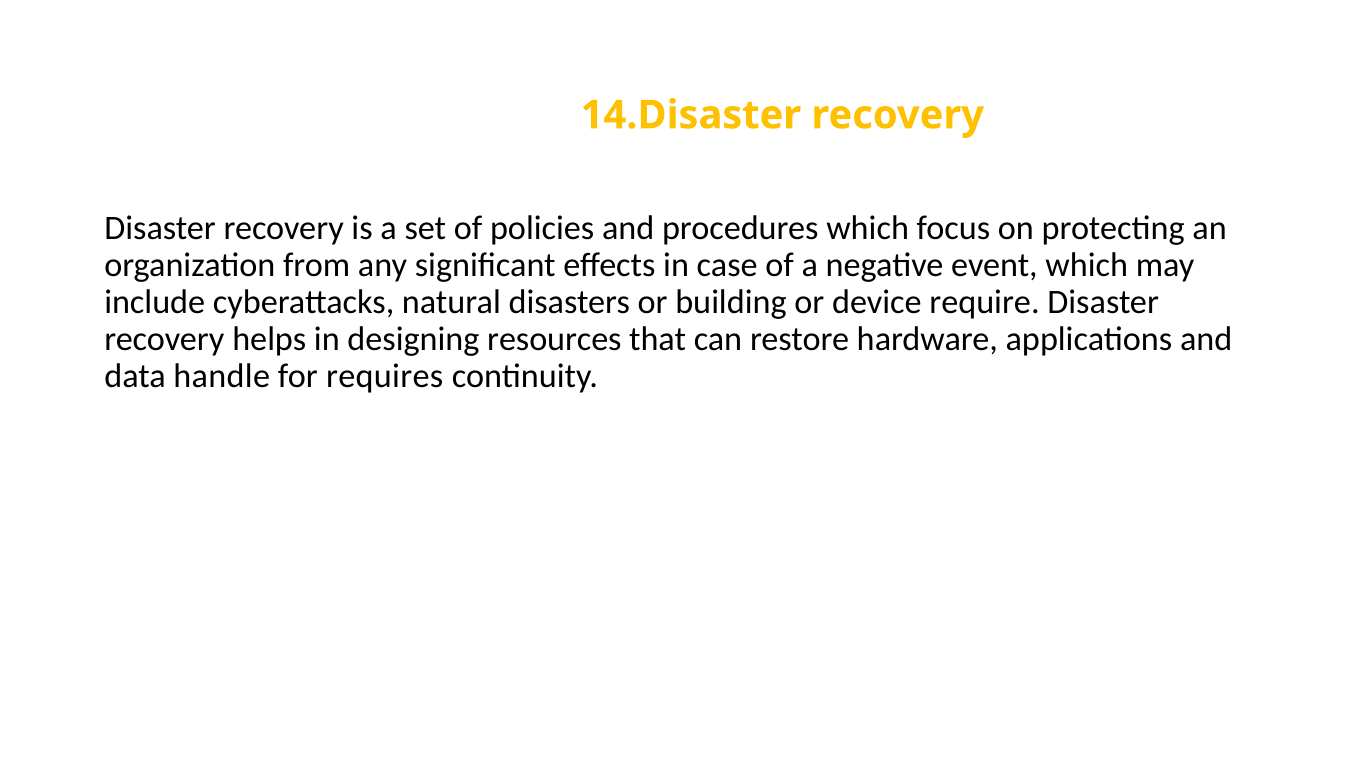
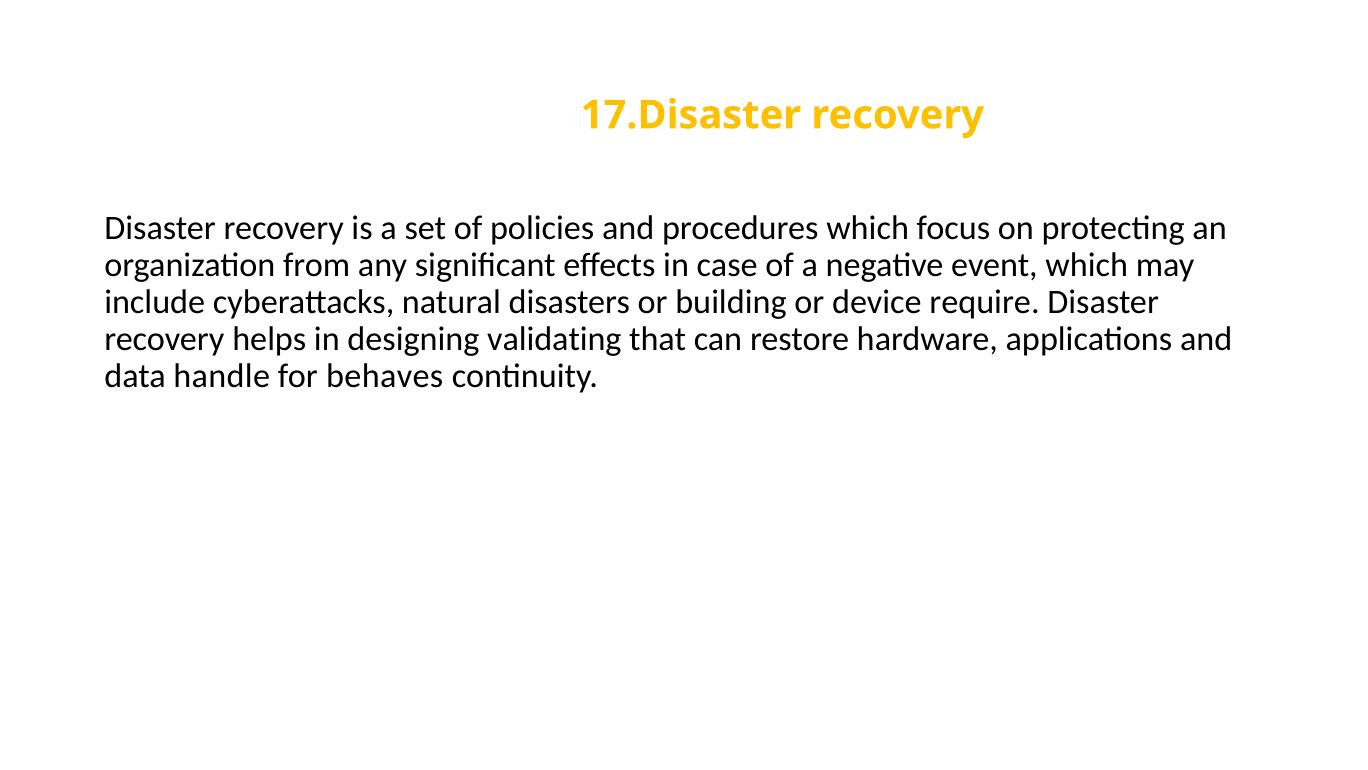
14.Disaster: 14.Disaster -> 17.Disaster
resources: resources -> validating
requires: requires -> behaves
